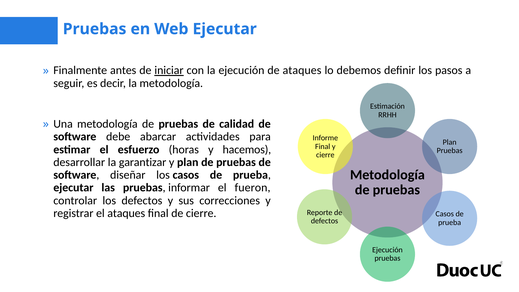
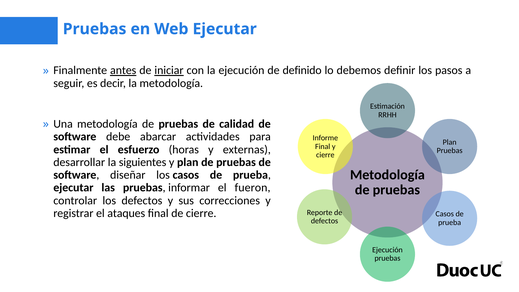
antes underline: none -> present
de ataques: ataques -> definido
hacemos: hacemos -> externas
garantizar: garantizar -> siguientes
